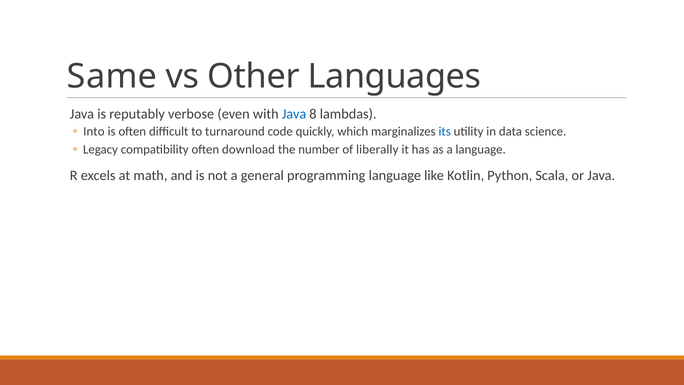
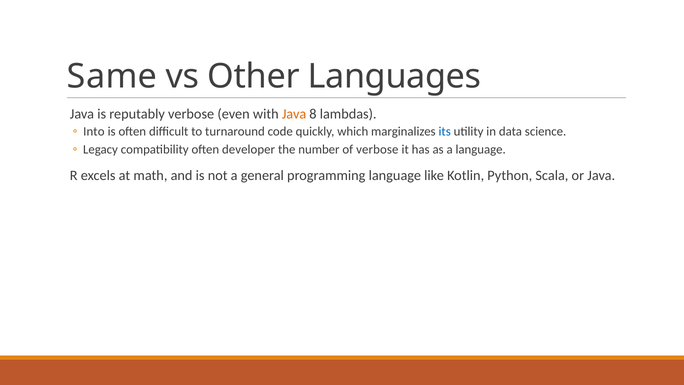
Java at (294, 114) colour: blue -> orange
download: download -> developer
of liberally: liberally -> verbose
